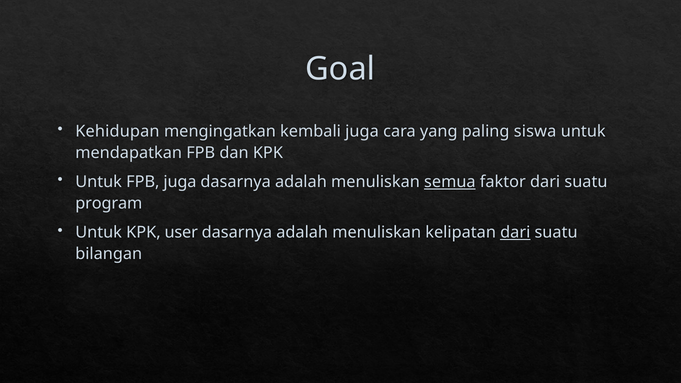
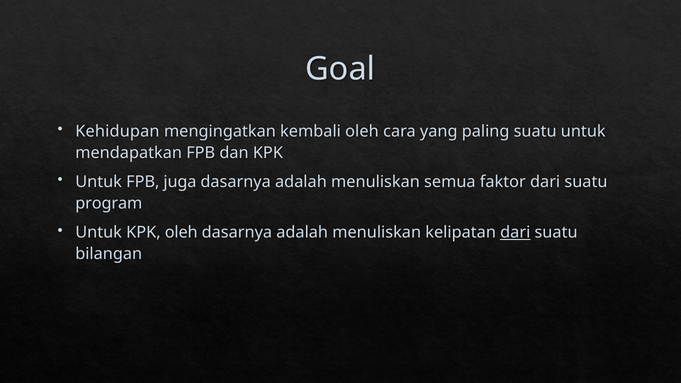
kembali juga: juga -> oleh
paling siswa: siswa -> suatu
semua underline: present -> none
KPK user: user -> oleh
